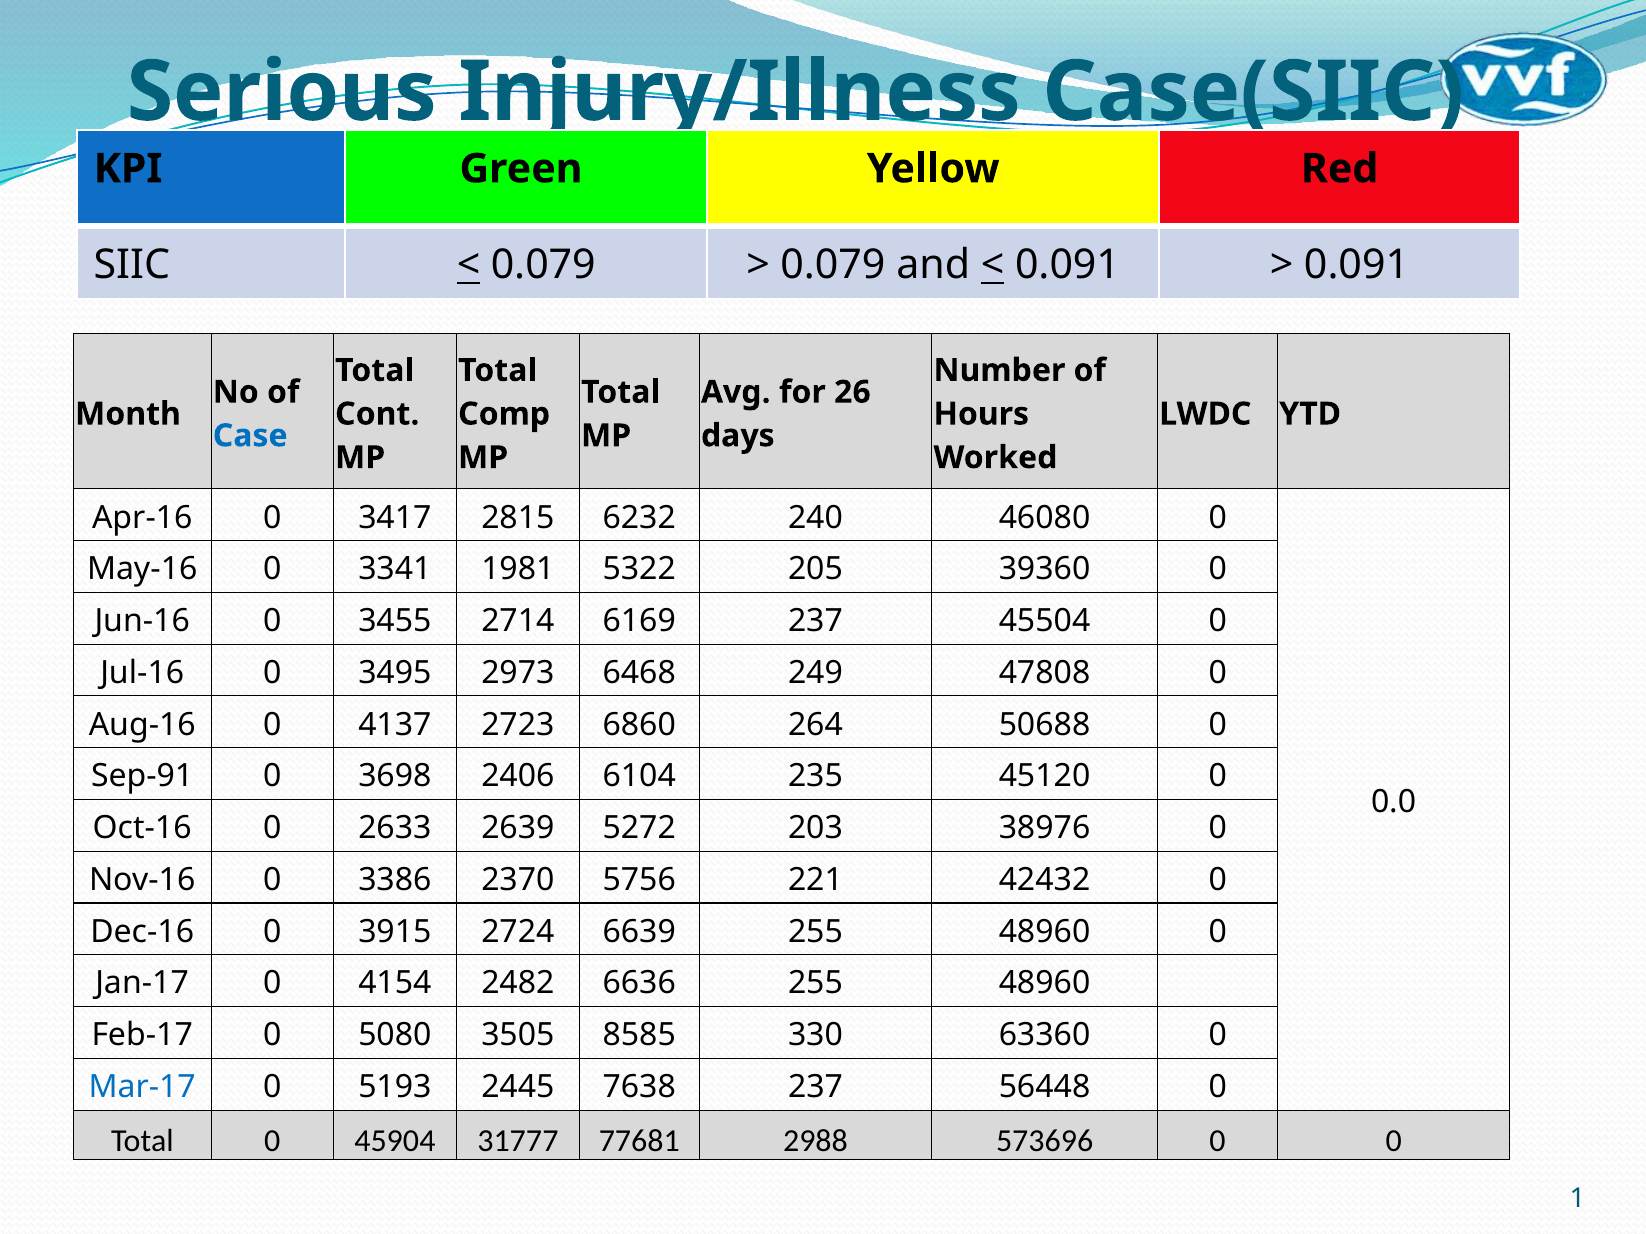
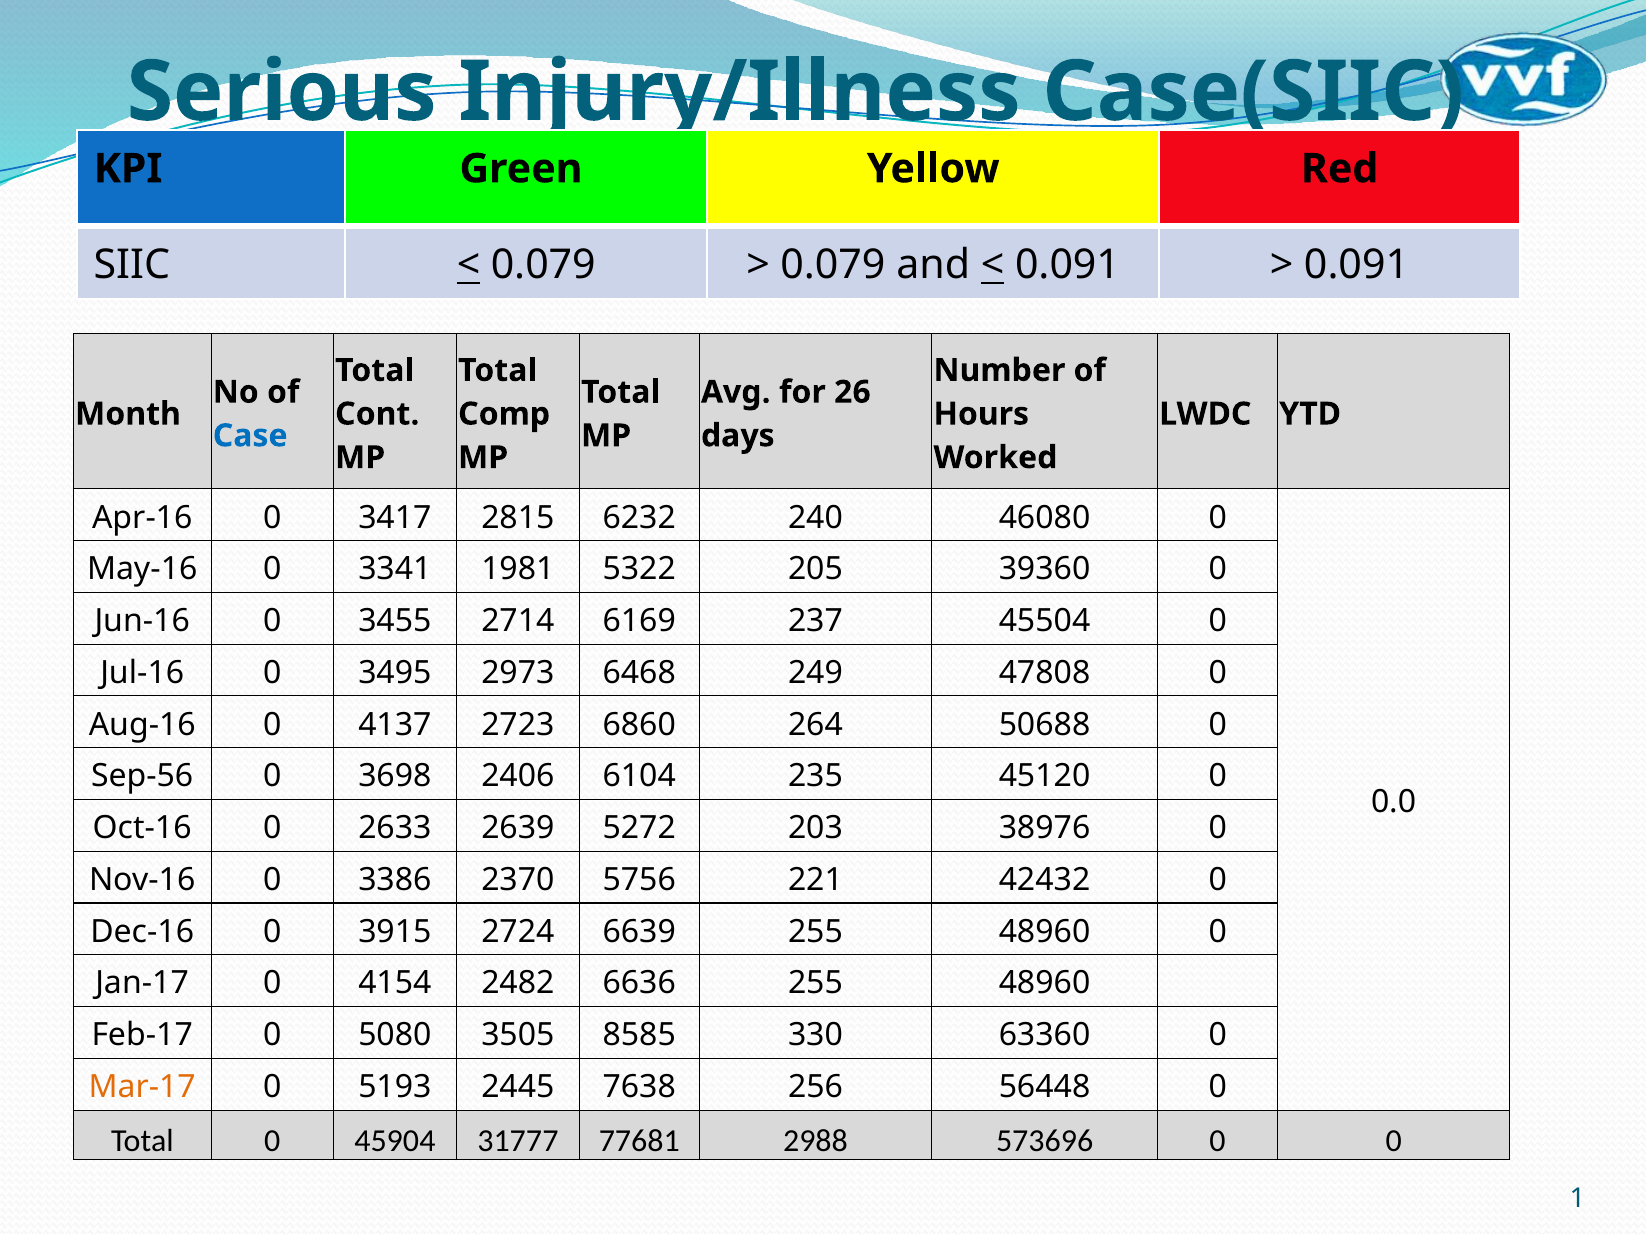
Sep-91: Sep-91 -> Sep-56
Mar-17 colour: blue -> orange
7638 237: 237 -> 256
